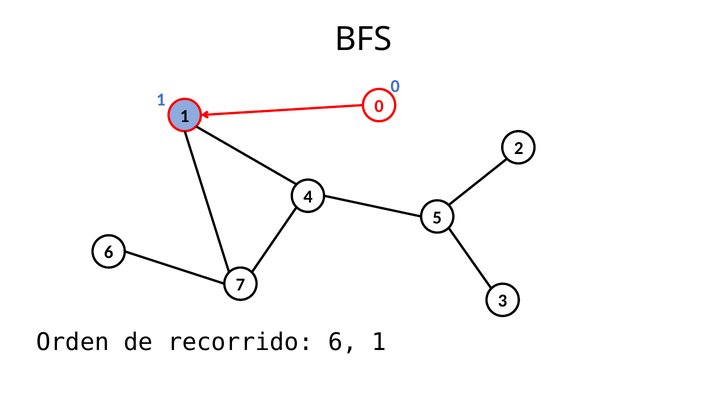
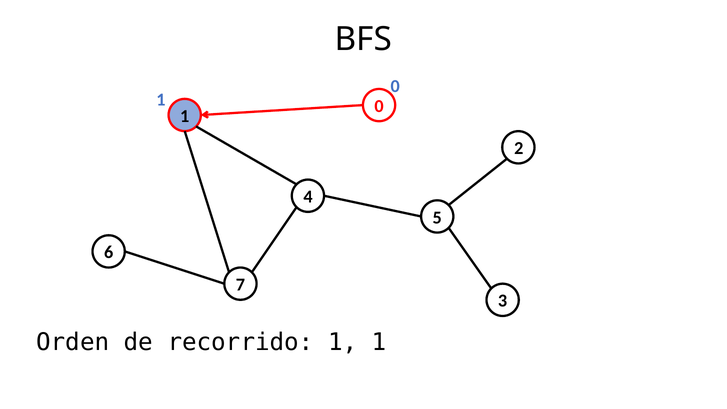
recorrido 6: 6 -> 1
